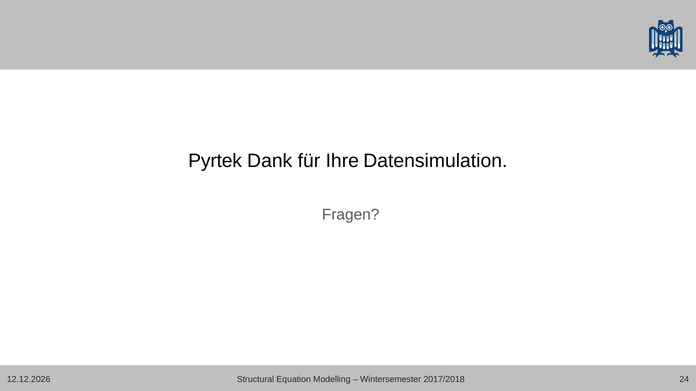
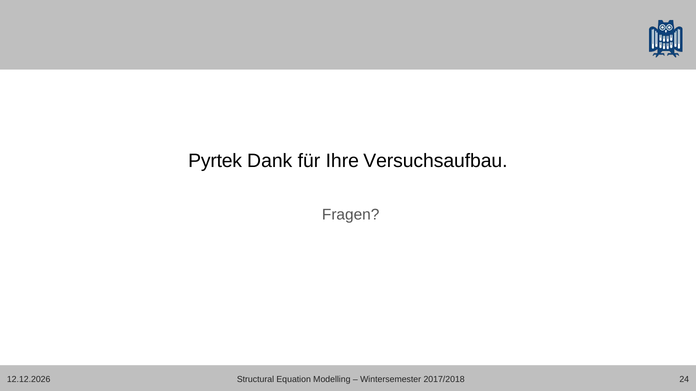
Datensimulation: Datensimulation -> Versuchsaufbau
